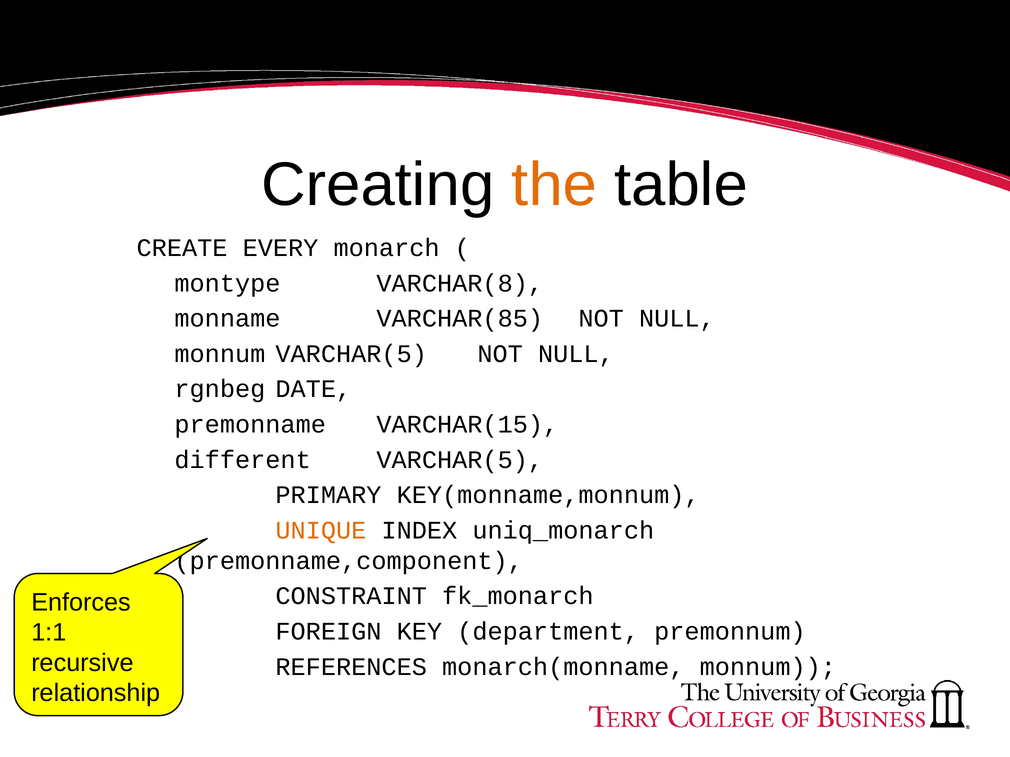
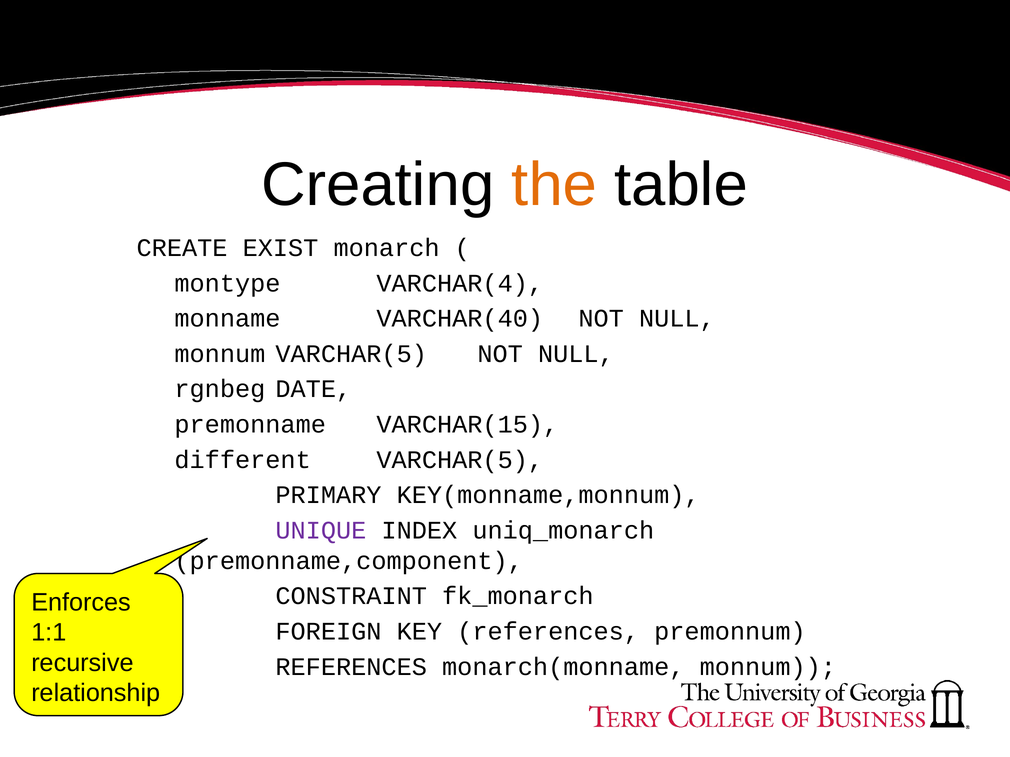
EVERY: EVERY -> EXIST
VARCHAR(8: VARCHAR(8 -> VARCHAR(4
VARCHAR(85: VARCHAR(85 -> VARCHAR(40
UNIQUE colour: orange -> purple
KEY department: department -> references
